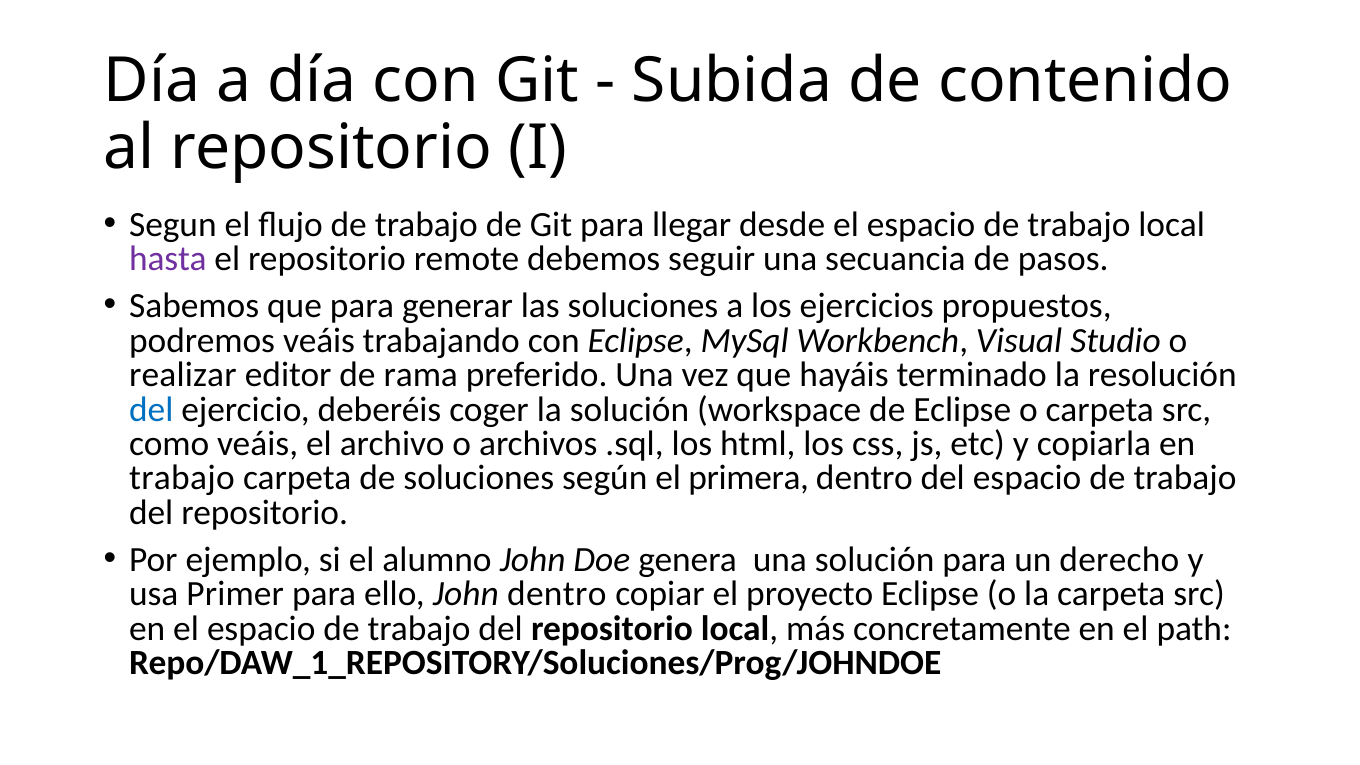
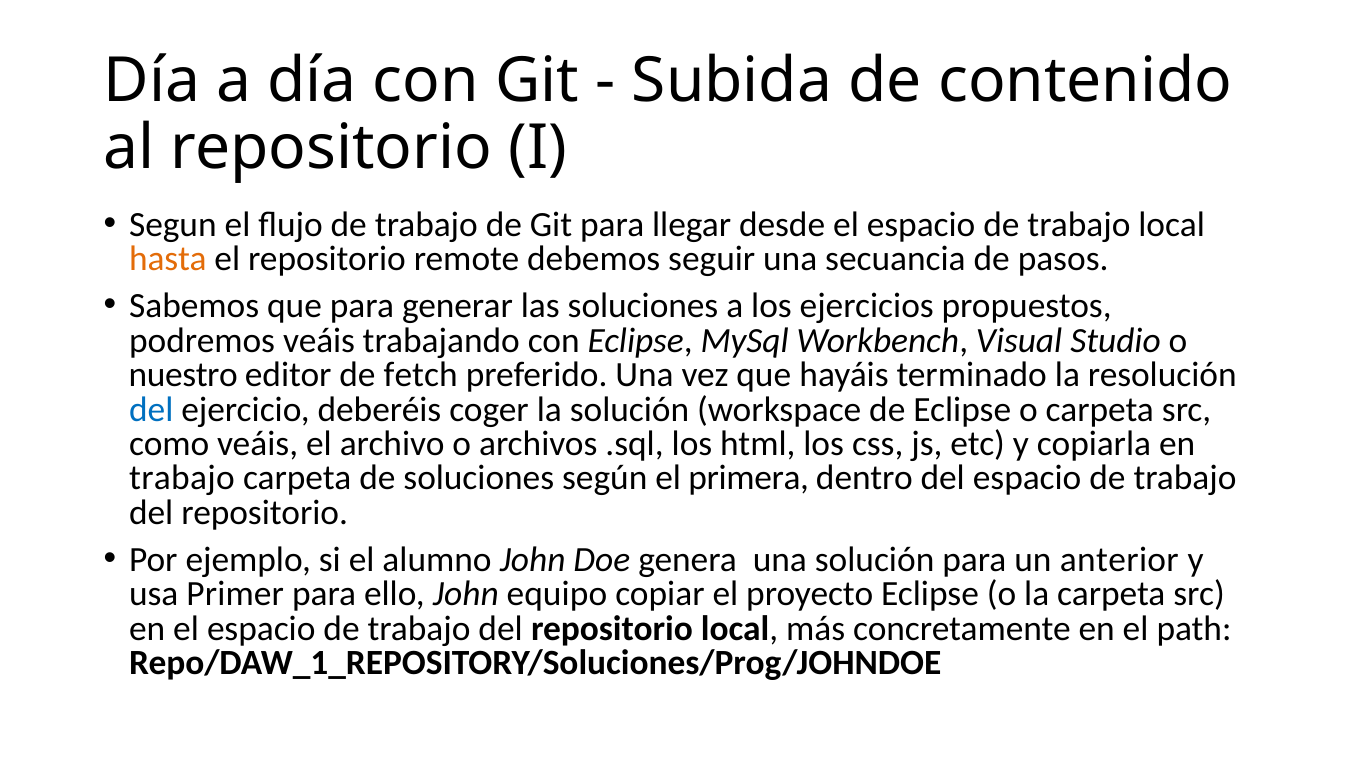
hasta colour: purple -> orange
realizar: realizar -> nuestro
rama: rama -> fetch
derecho: derecho -> anterior
John dentro: dentro -> equipo
